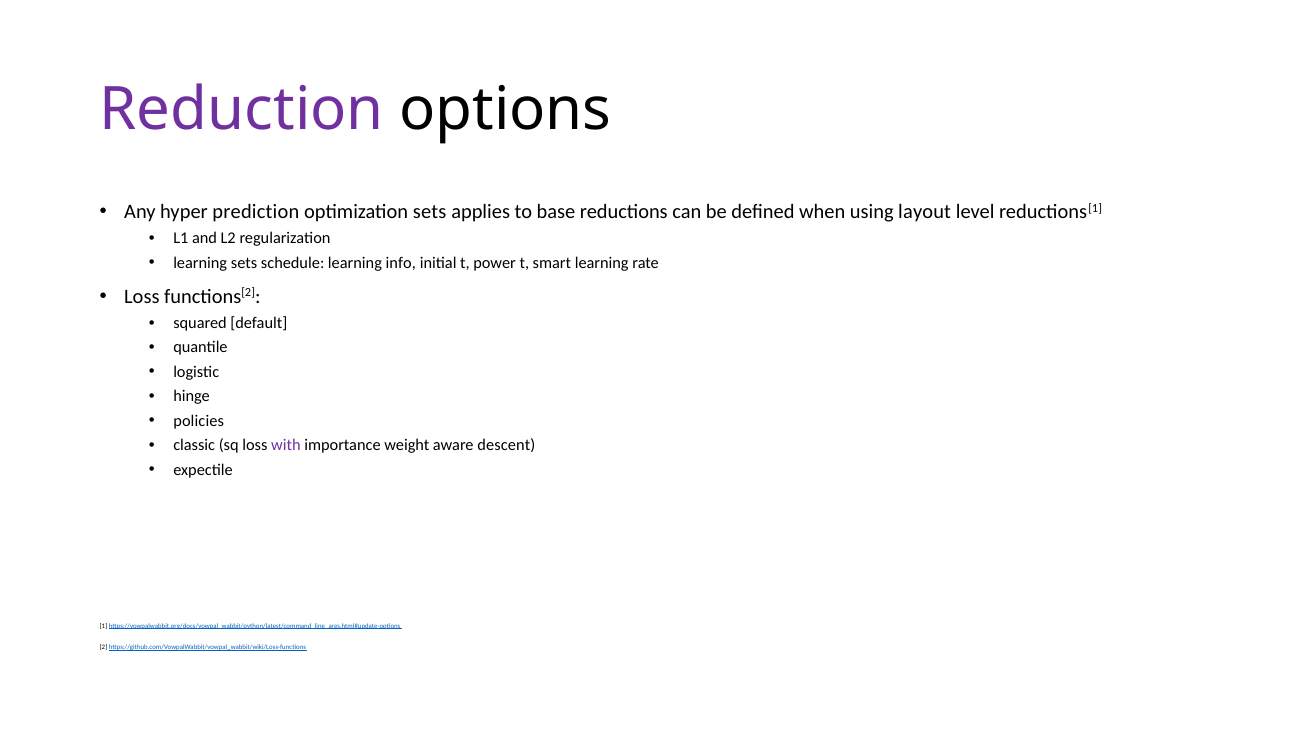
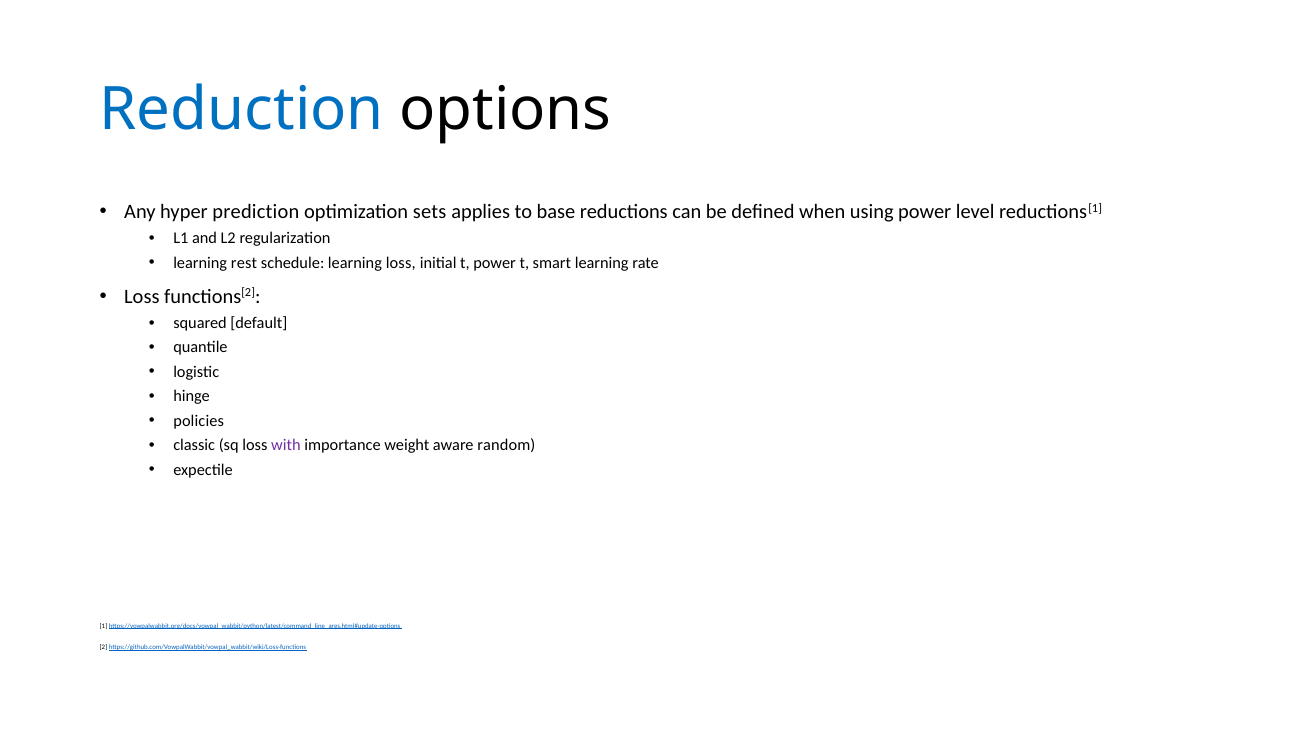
Reduction colour: purple -> blue
using layout: layout -> power
learning sets: sets -> rest
learning info: info -> loss
descent: descent -> random
